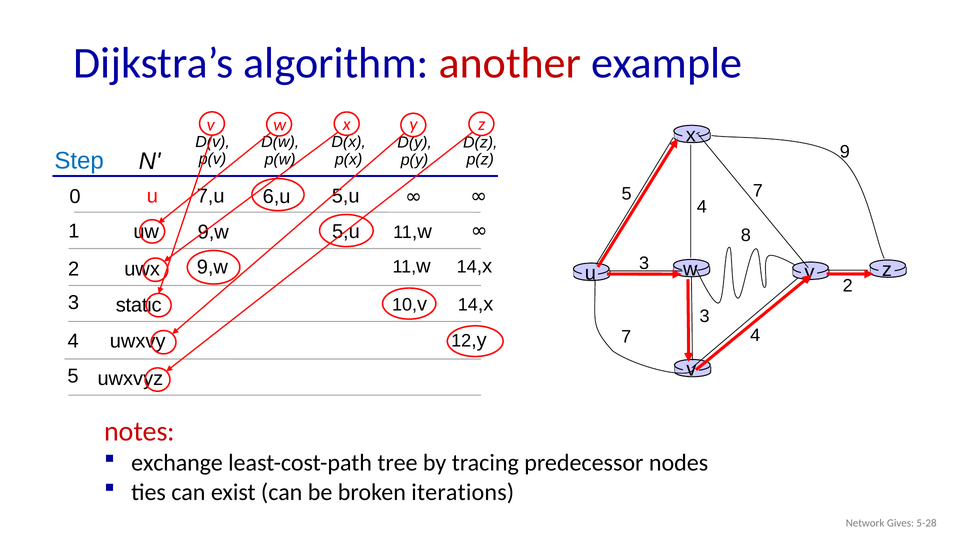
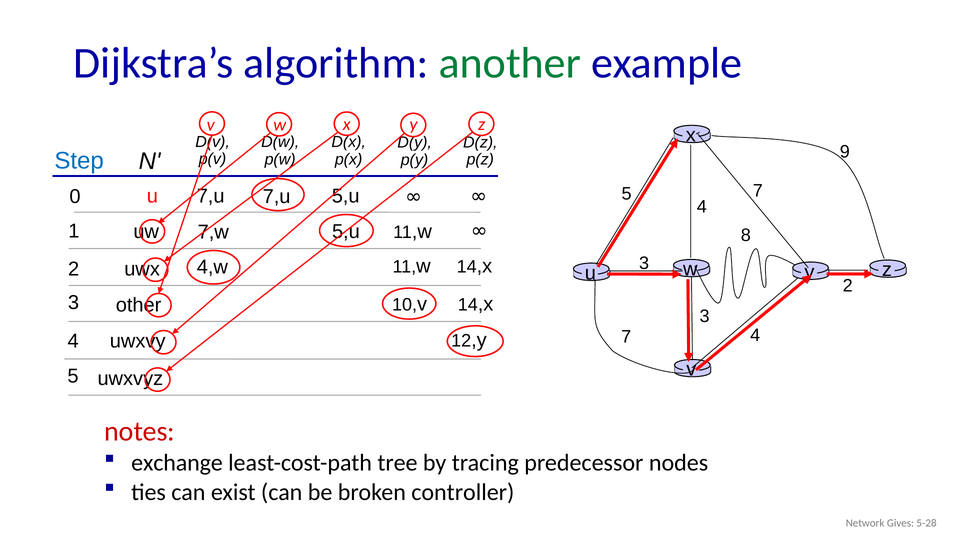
another colour: red -> green
7,u 6,u: 6,u -> 7,u
9,w at (213, 232): 9,w -> 7,w
9,w at (212, 267): 9,w -> 4,w
static: static -> other
iterations: iterations -> controller
